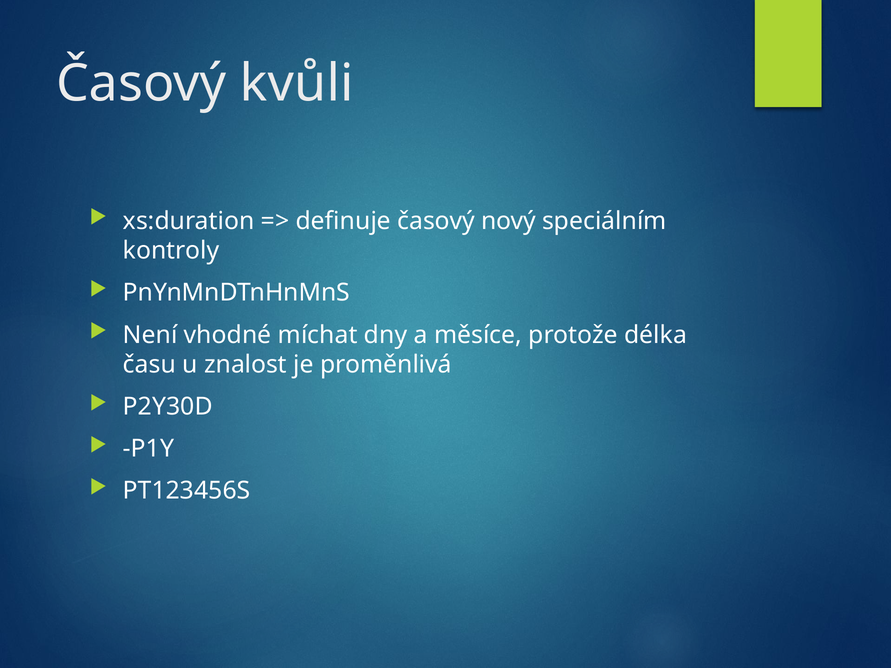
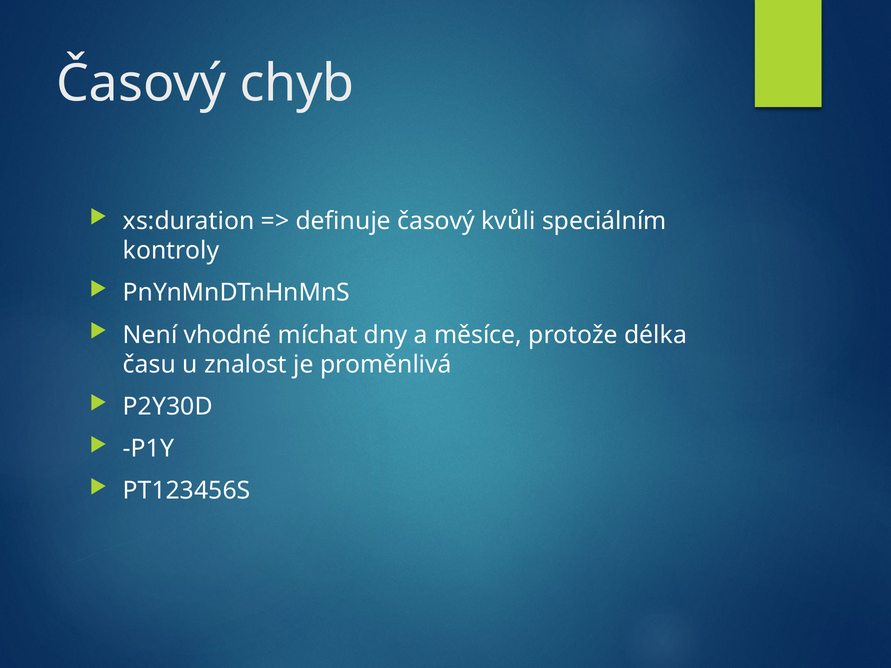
kvůli: kvůli -> chyb
nový: nový -> kvůli
